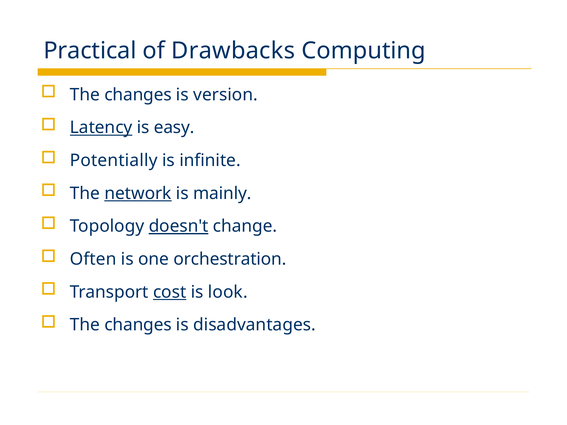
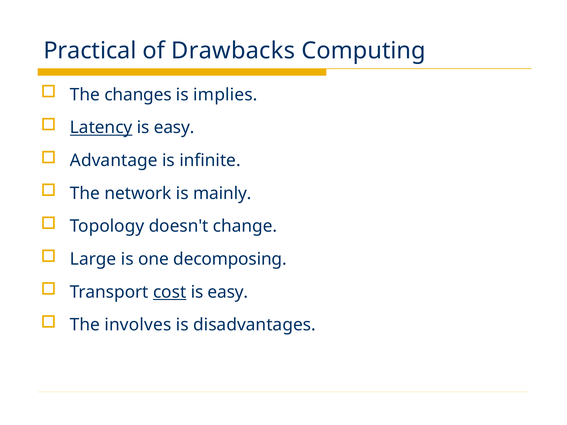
version: version -> implies
Potentially: Potentially -> Advantage
network underline: present -> none
doesn't underline: present -> none
Often: Often -> Large
orchestration: orchestration -> decomposing
look at (228, 292): look -> easy
changes at (138, 325): changes -> involves
